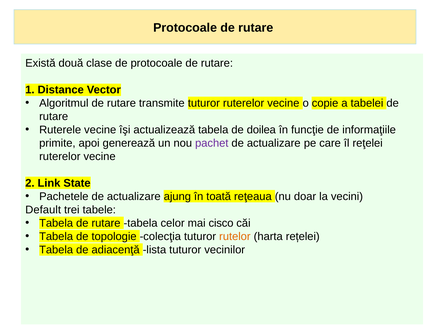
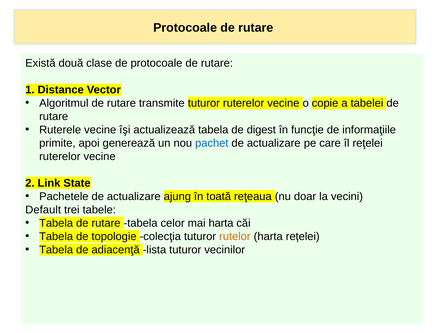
doilea: doilea -> digest
pachet colour: purple -> blue
mai cisco: cisco -> harta
